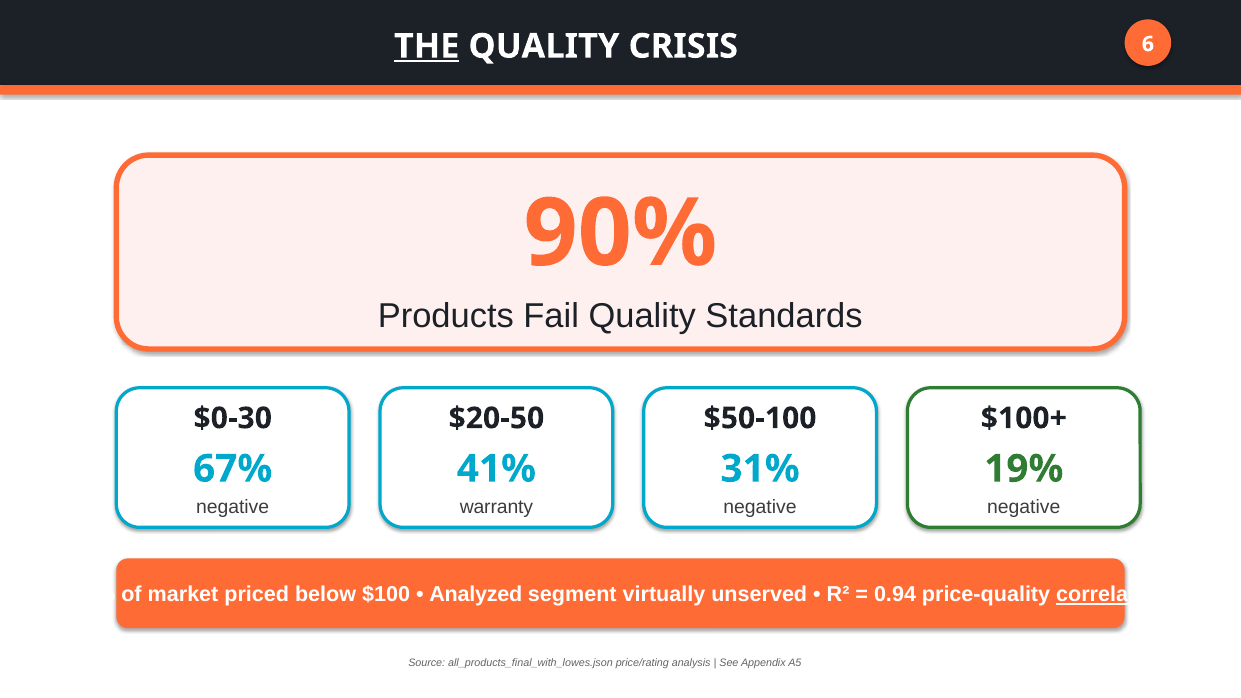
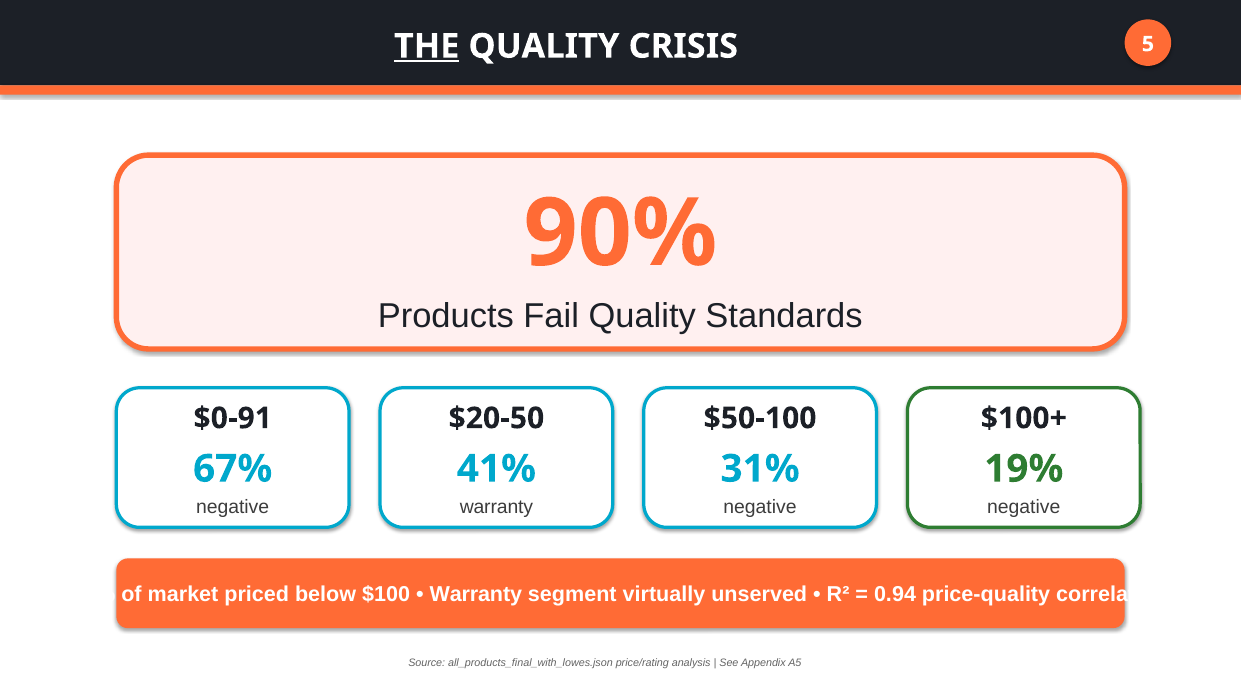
6: 6 -> 5
$0-30: $0-30 -> $0-91
Analyzed at (476, 595): Analyzed -> Warranty
correlation underline: present -> none
